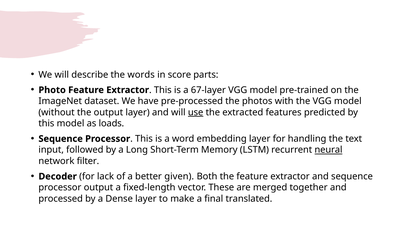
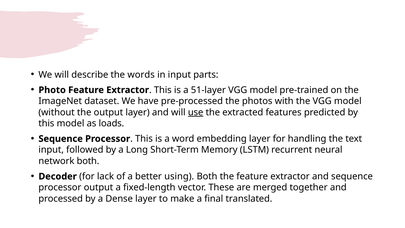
in score: score -> input
67-layer: 67-layer -> 51-layer
neural underline: present -> none
network filter: filter -> both
given: given -> using
